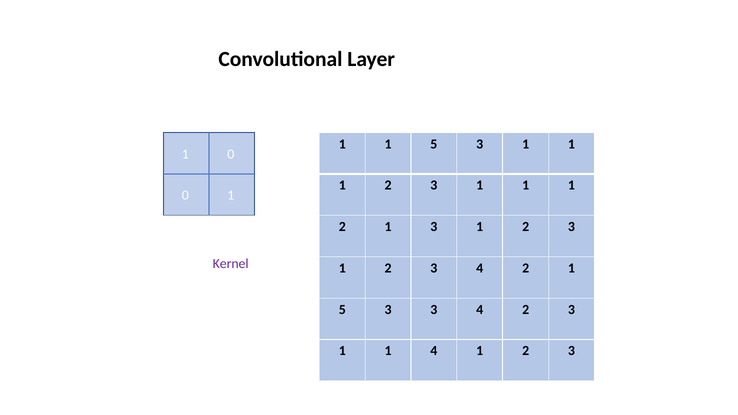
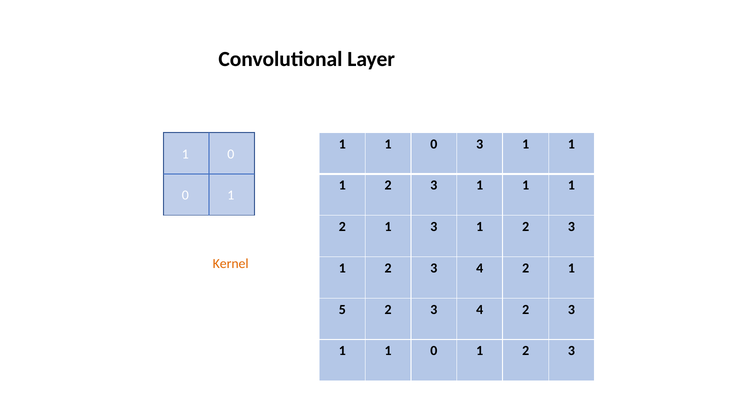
5 at (434, 144): 5 -> 0
Kernel colour: purple -> orange
3 at (388, 310): 3 -> 2
4 at (434, 351): 4 -> 0
